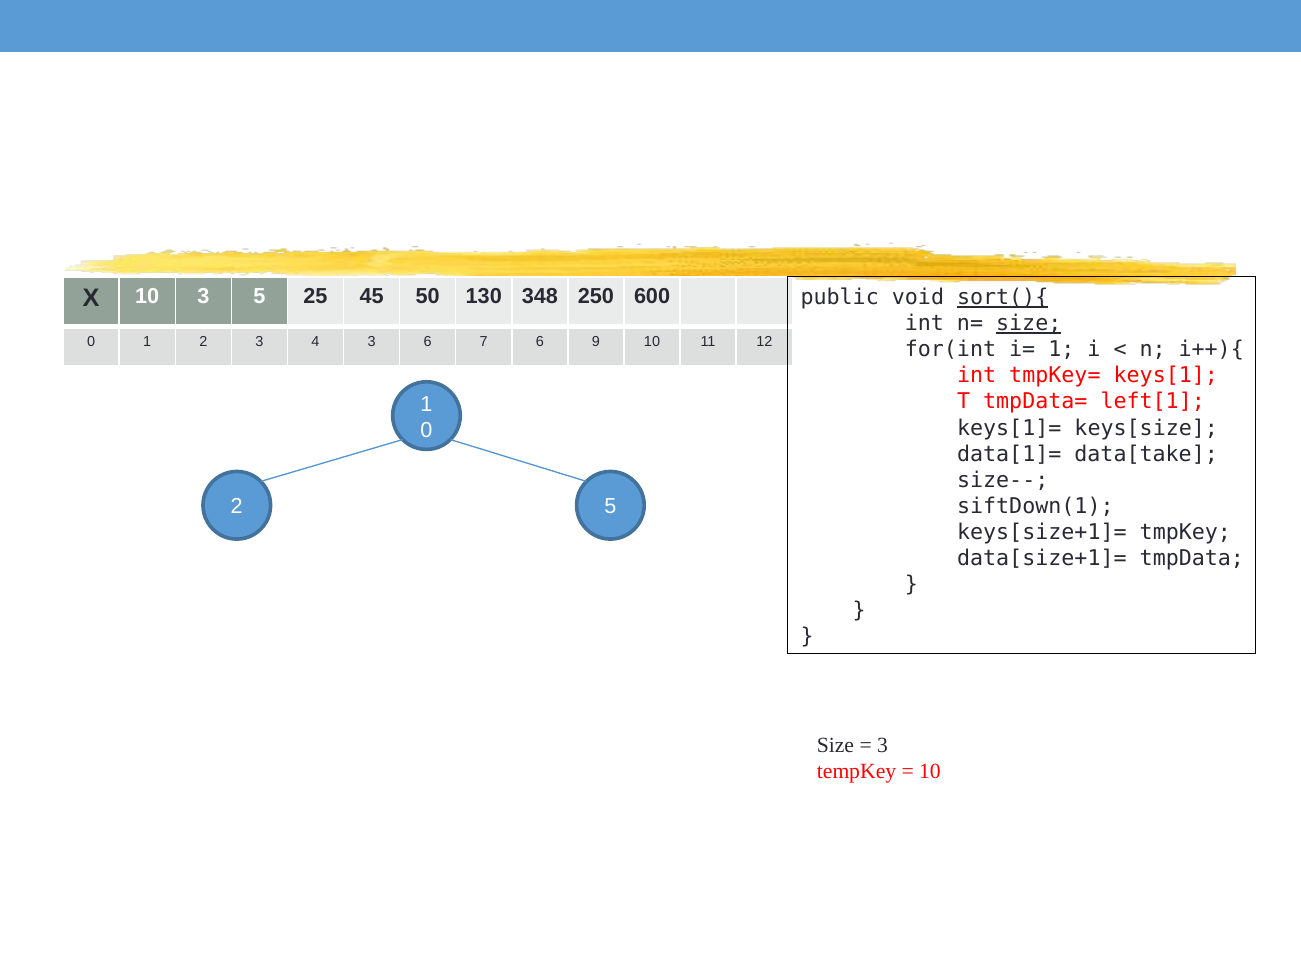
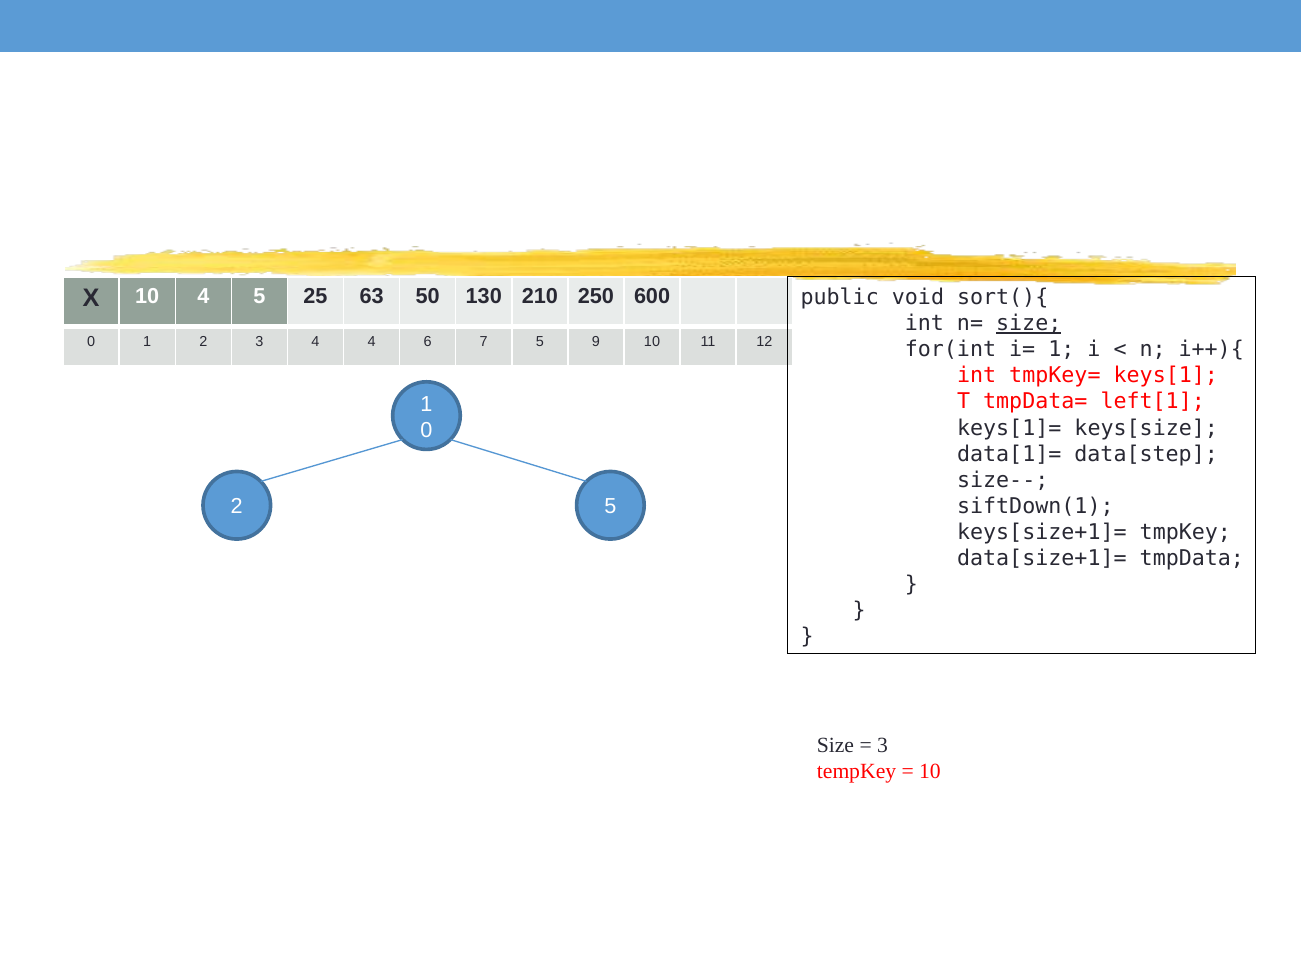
10 3: 3 -> 4
45: 45 -> 63
348: 348 -> 210
sort(){ underline: present -> none
4 3: 3 -> 4
7 6: 6 -> 5
data[take: data[take -> data[step
